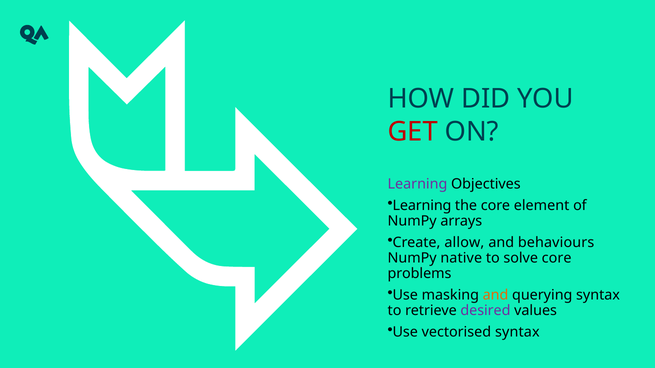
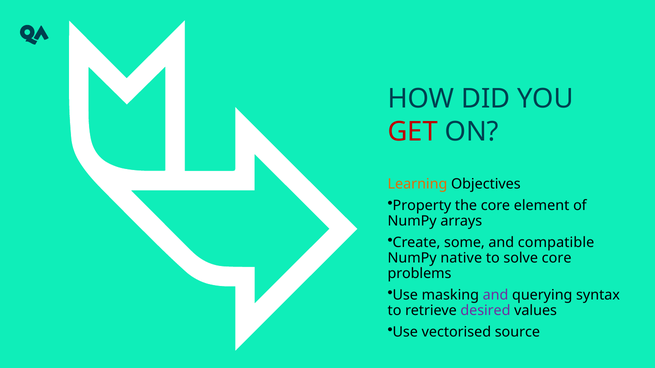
Learning at (417, 184) colour: purple -> orange
Learning at (422, 206): Learning -> Property
allow: allow -> some
behaviours: behaviours -> compatible
and at (496, 295) colour: orange -> purple
vectorised syntax: syntax -> source
